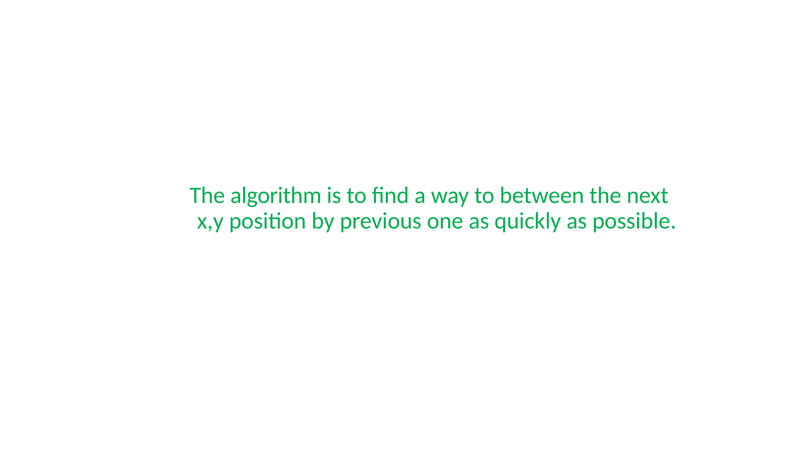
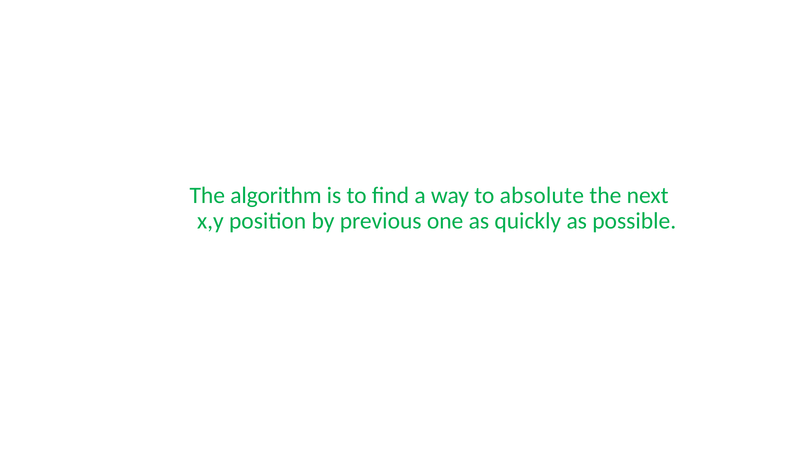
between: between -> absolute
